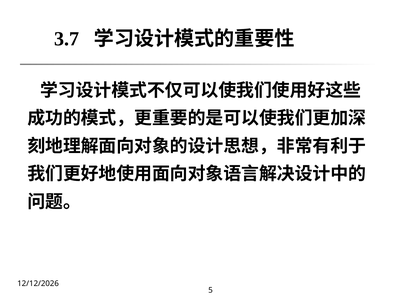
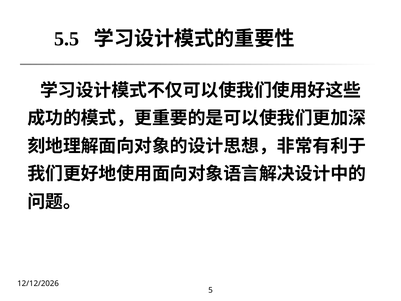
3.7: 3.7 -> 5.5
